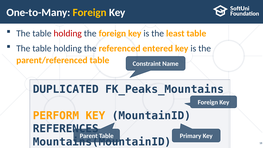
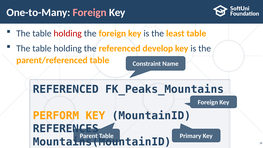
Foreign at (90, 12) colour: yellow -> pink
entered: entered -> develop
DUPLICATED at (66, 89): DUPLICATED -> REFERENCED
